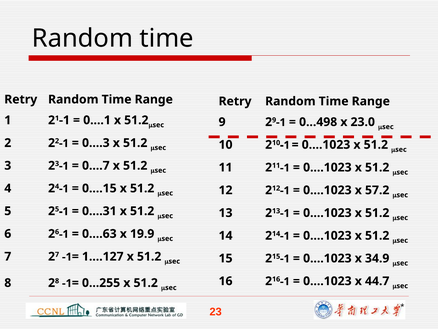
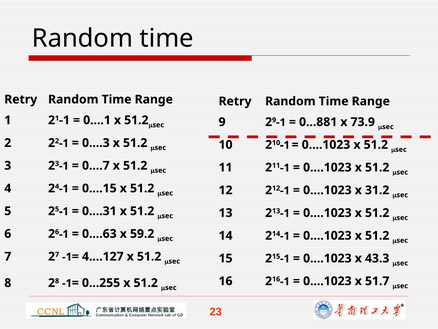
0...498: 0...498 -> 0...881
23.0: 23.0 -> 73.9
57.2: 57.2 -> 31.2
19.9: 19.9 -> 59.2
1....127: 1....127 -> 4....127
34.9: 34.9 -> 43.3
44.7: 44.7 -> 51.7
